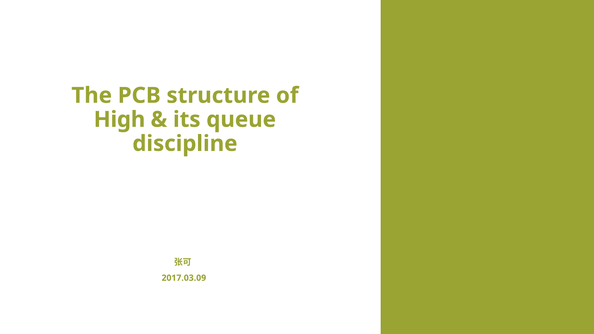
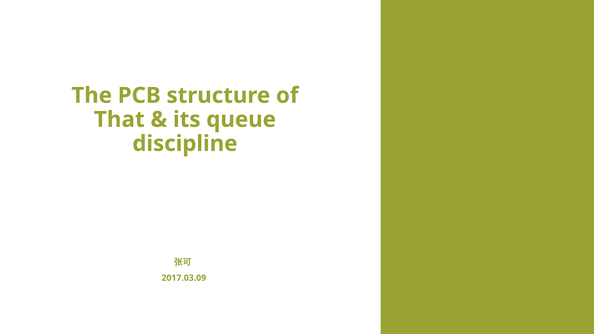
High: High -> That
